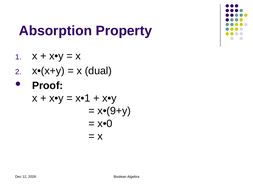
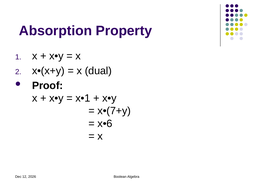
x•(9+y: x•(9+y -> x•(7+y
x•0: x•0 -> x•6
